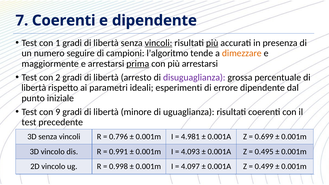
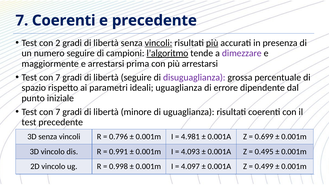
e dipendente: dipendente -> precedente
1: 1 -> 2
l’algoritmo underline: none -> present
dimezzare colour: orange -> purple
prima underline: present -> none
2 at (58, 77): 2 -> 7
libertà arresto: arresto -> seguire
libertà at (34, 88): libertà -> spazio
ideali esperimenti: esperimenti -> uguaglianza
9 at (58, 112): 9 -> 7
